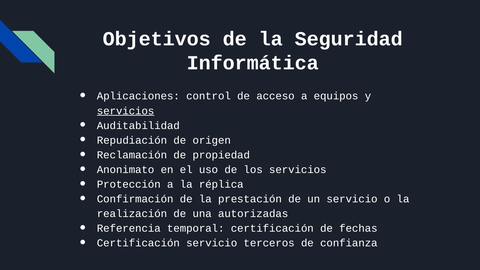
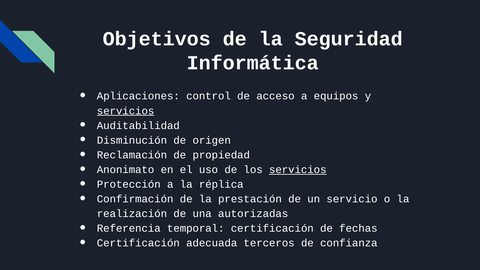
Repudiación: Repudiación -> Disminución
servicios at (298, 170) underline: none -> present
Certificación servicio: servicio -> adecuada
